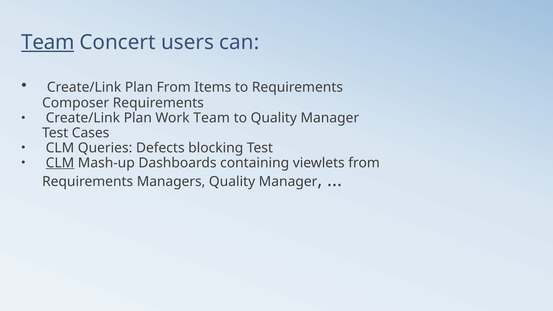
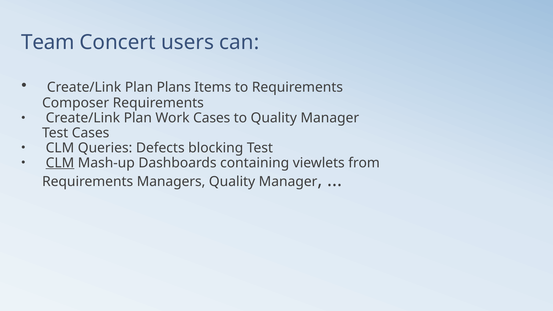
Team at (48, 42) underline: present -> none
Plan From: From -> Plans
Work Team: Team -> Cases
